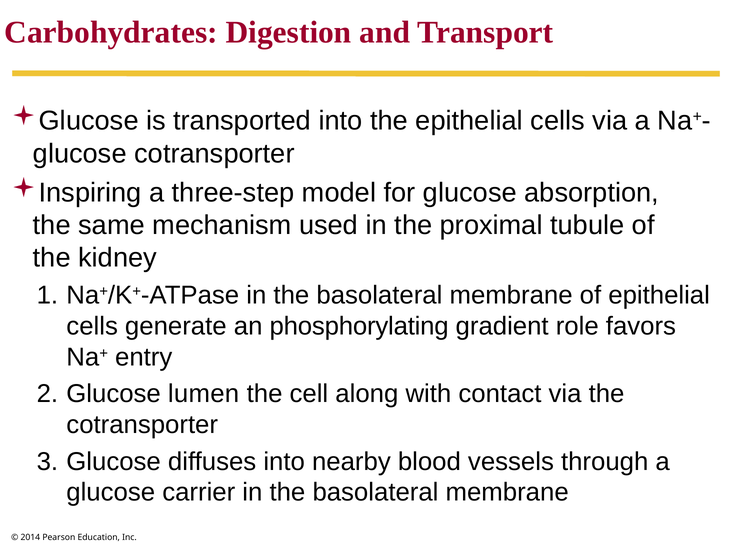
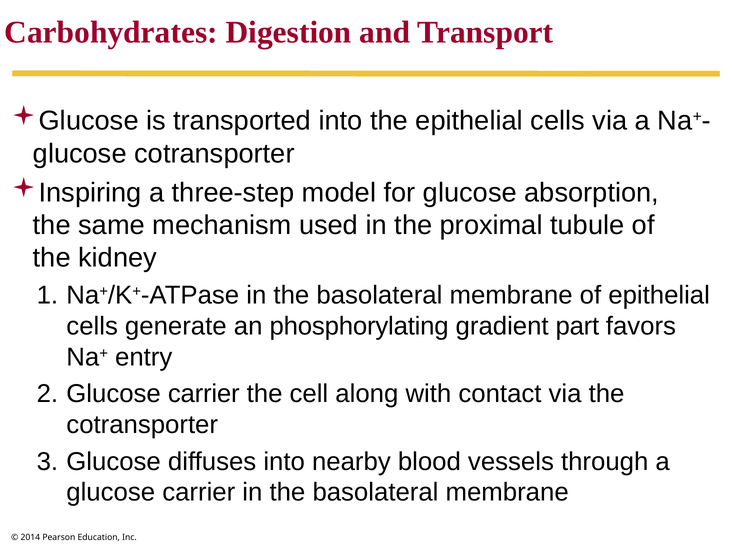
role: role -> part
lumen at (204, 394): lumen -> carrier
